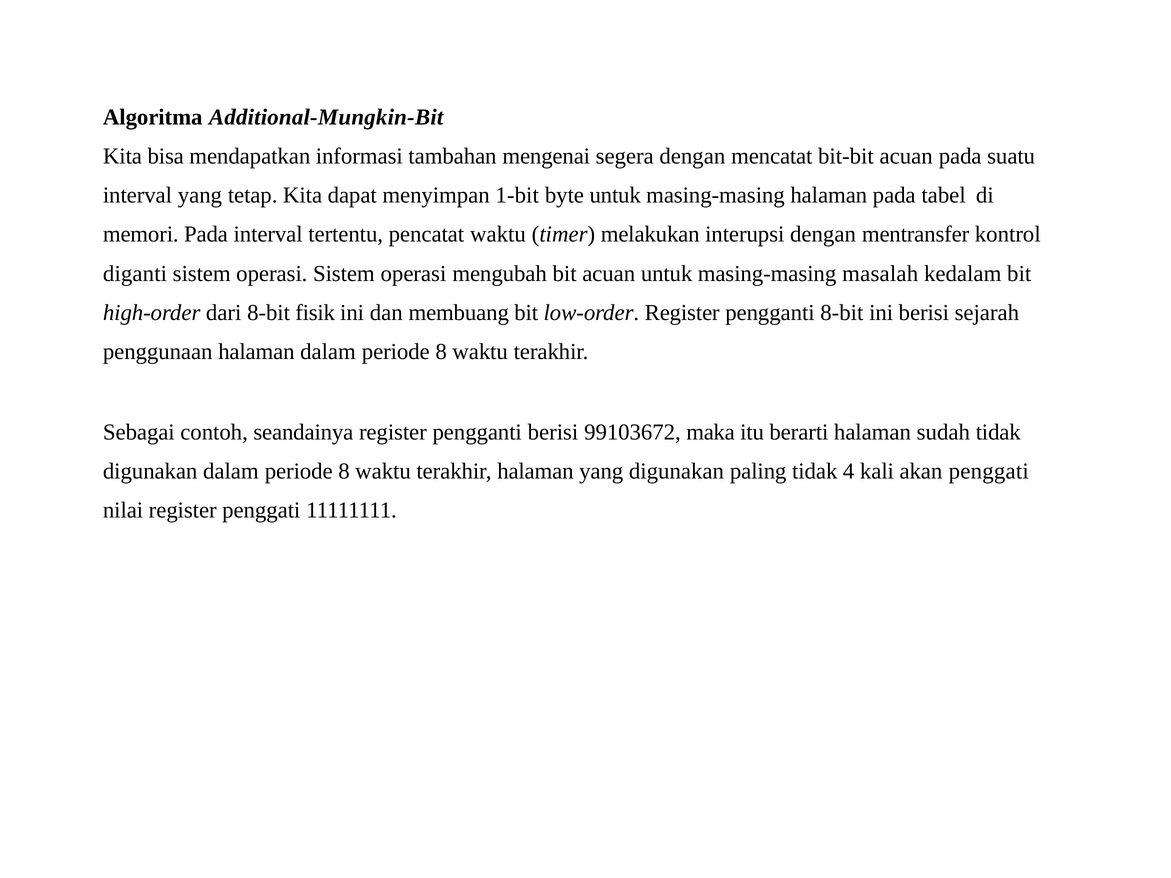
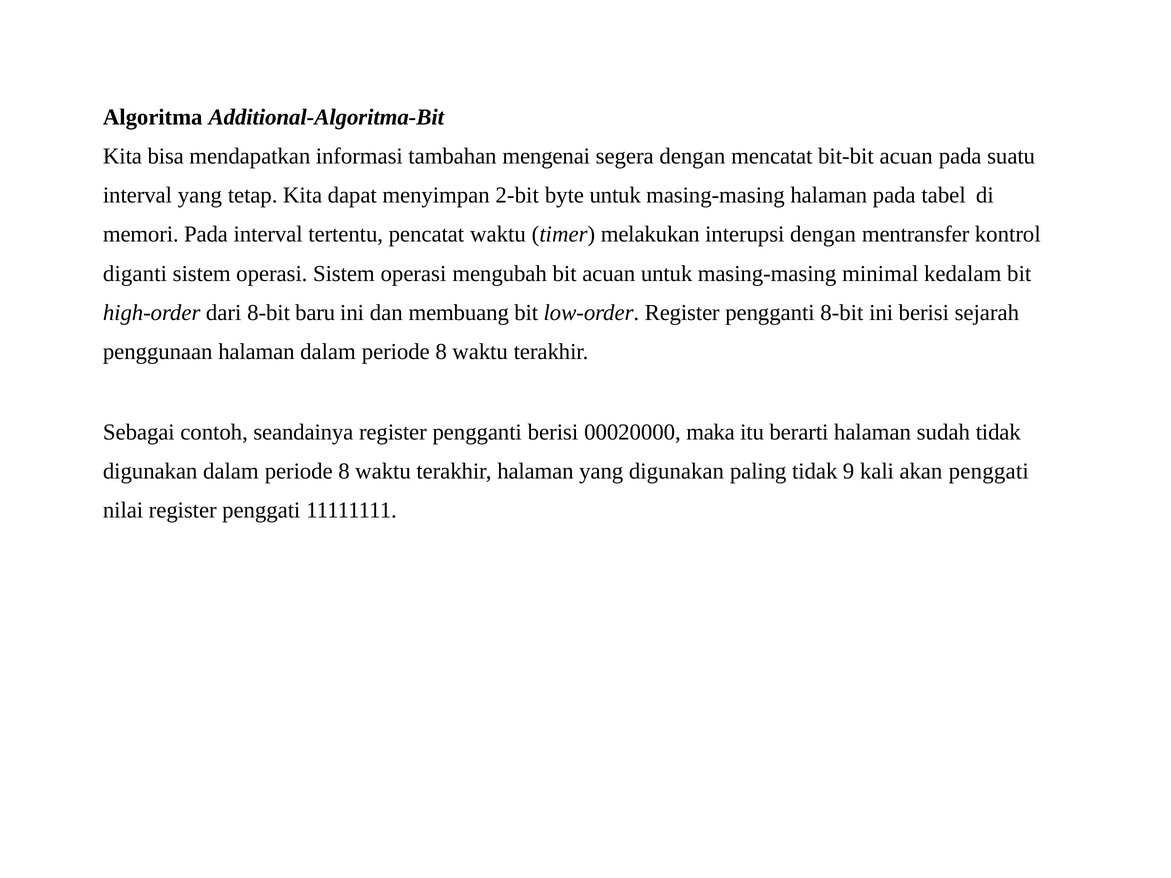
Additional-Mungkin-Bit: Additional-Mungkin-Bit -> Additional-Algoritma-Bit
1-bit: 1-bit -> 2-bit
masalah: masalah -> minimal
fisik: fisik -> baru
99103672: 99103672 -> 00020000
4: 4 -> 9
